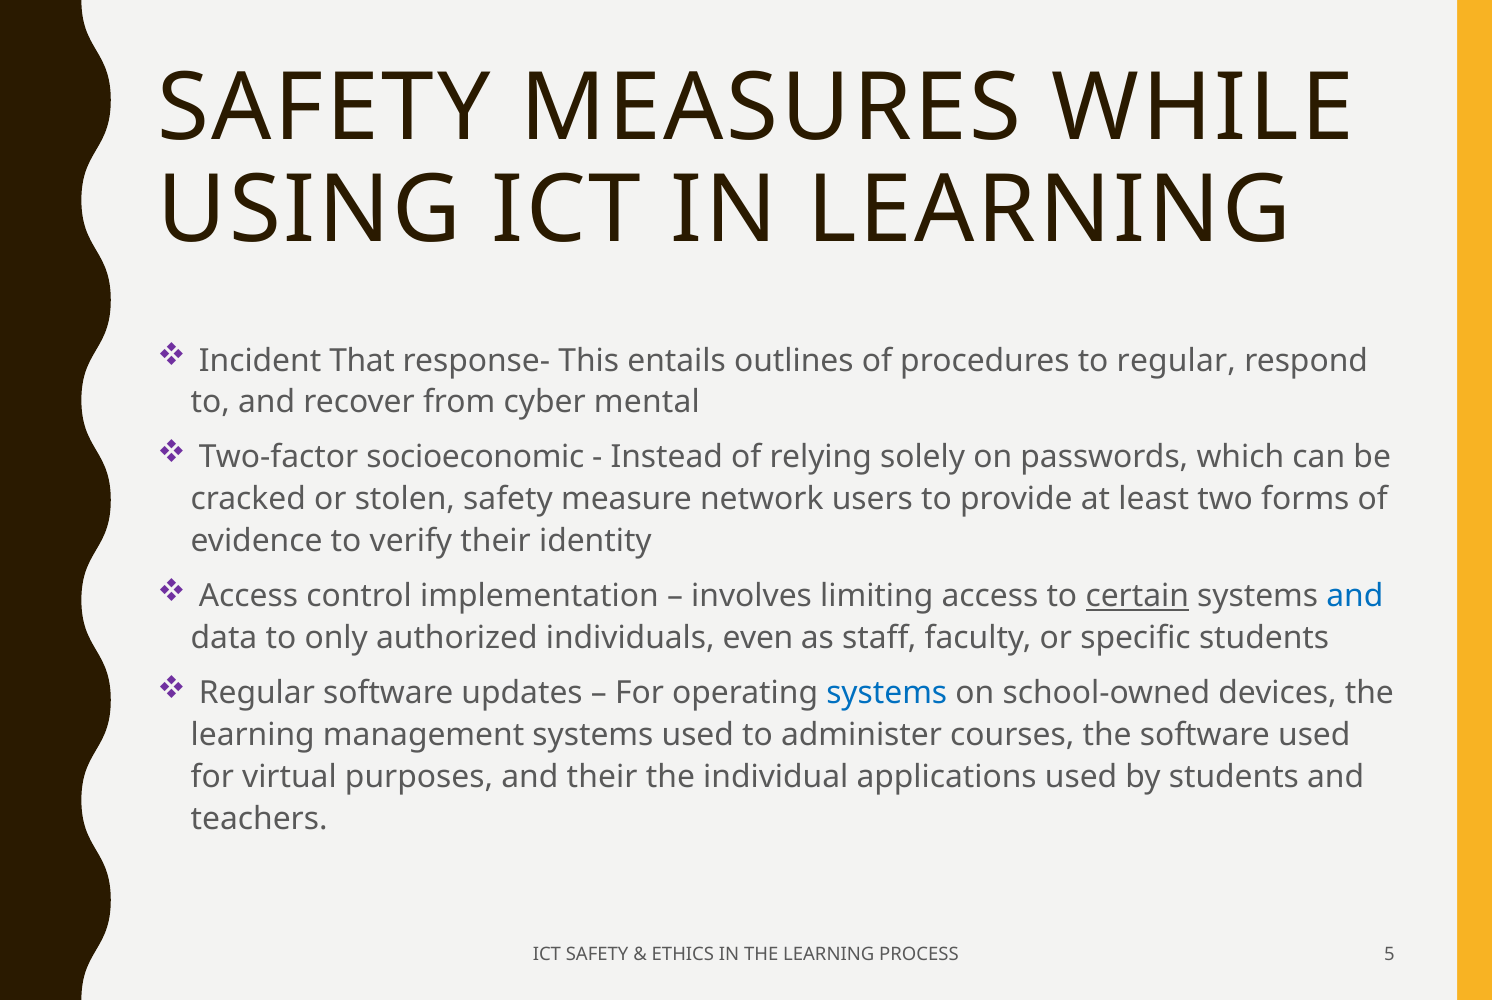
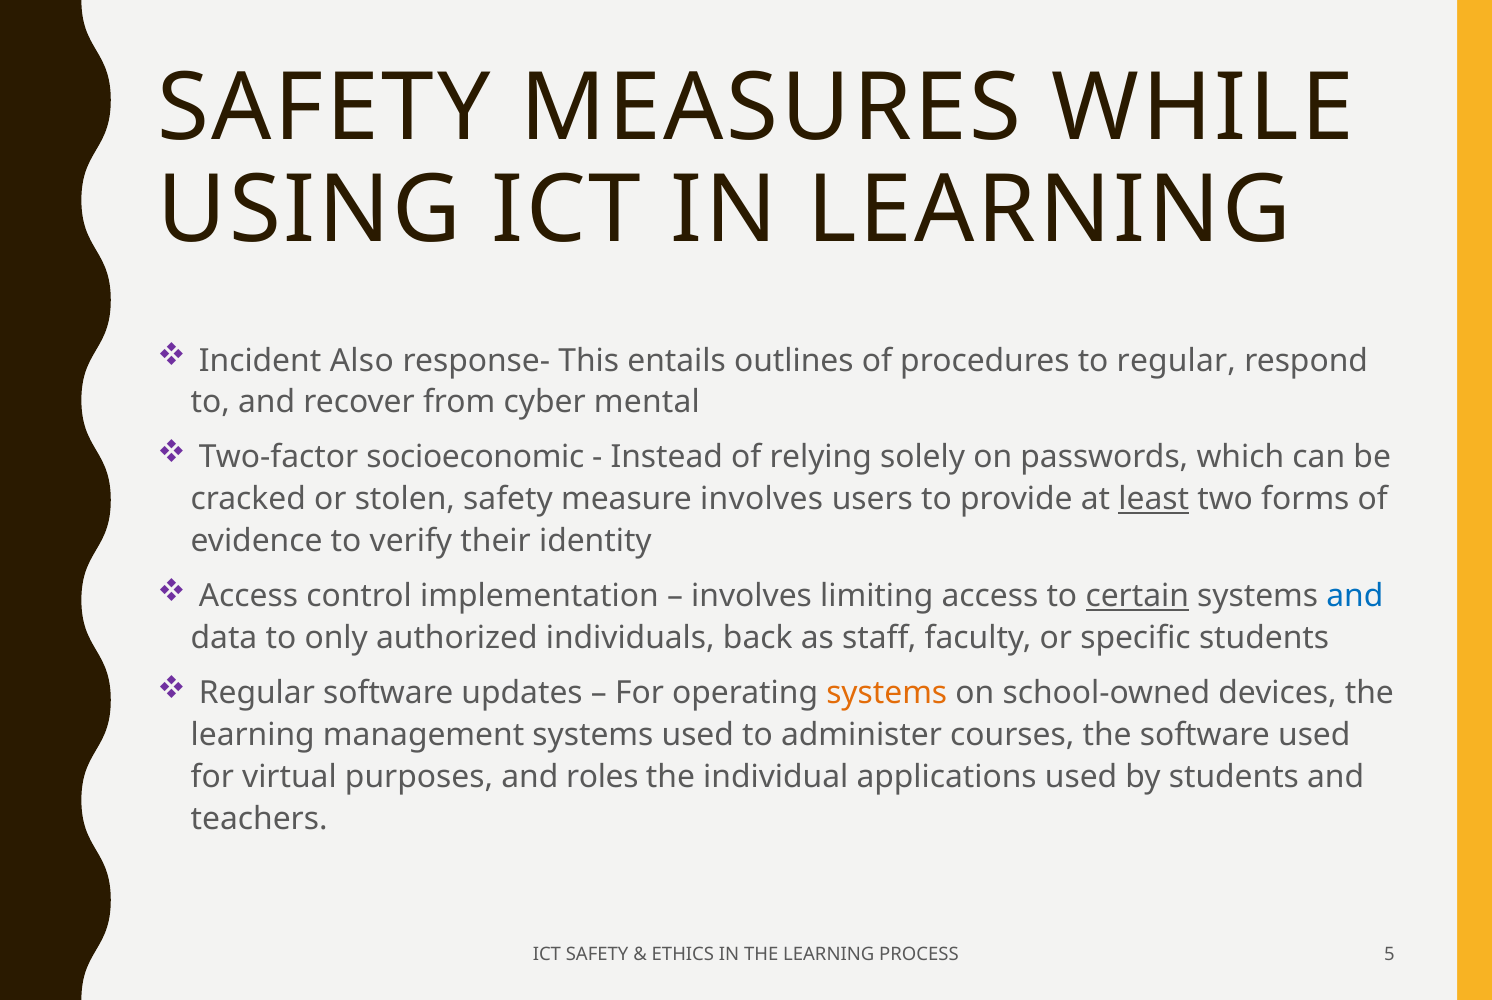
That: That -> Also
measure network: network -> involves
least underline: none -> present
even: even -> back
systems at (887, 693) colour: blue -> orange
and their: their -> roles
